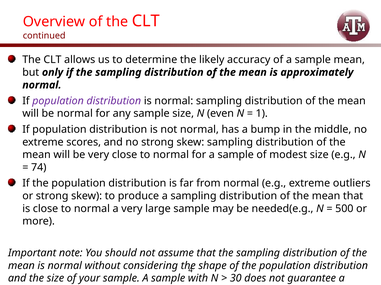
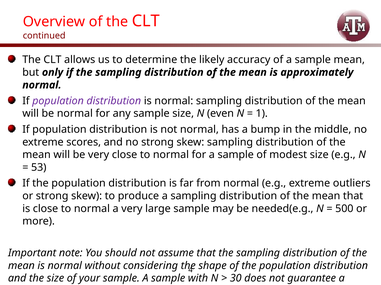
74: 74 -> 53
